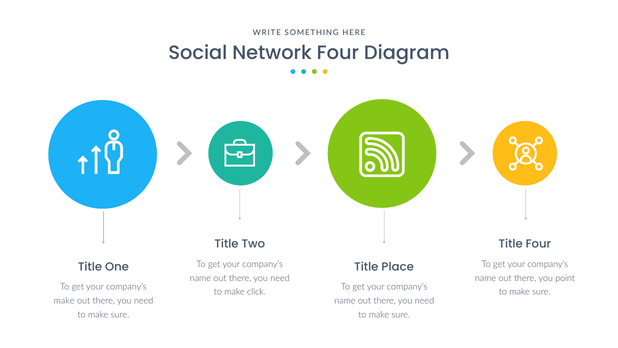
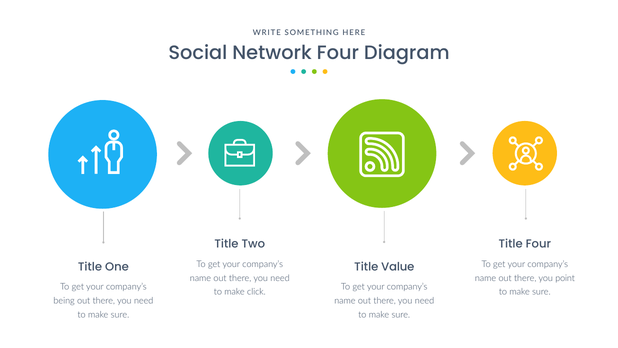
Place: Place -> Value
make at (64, 301): make -> being
